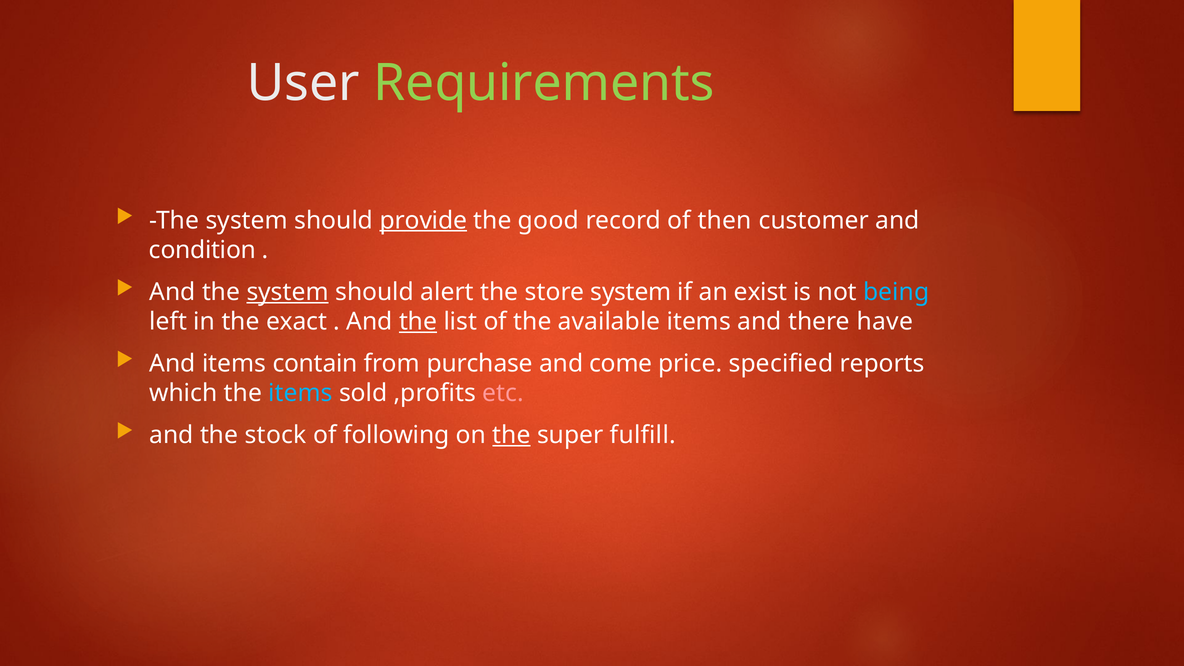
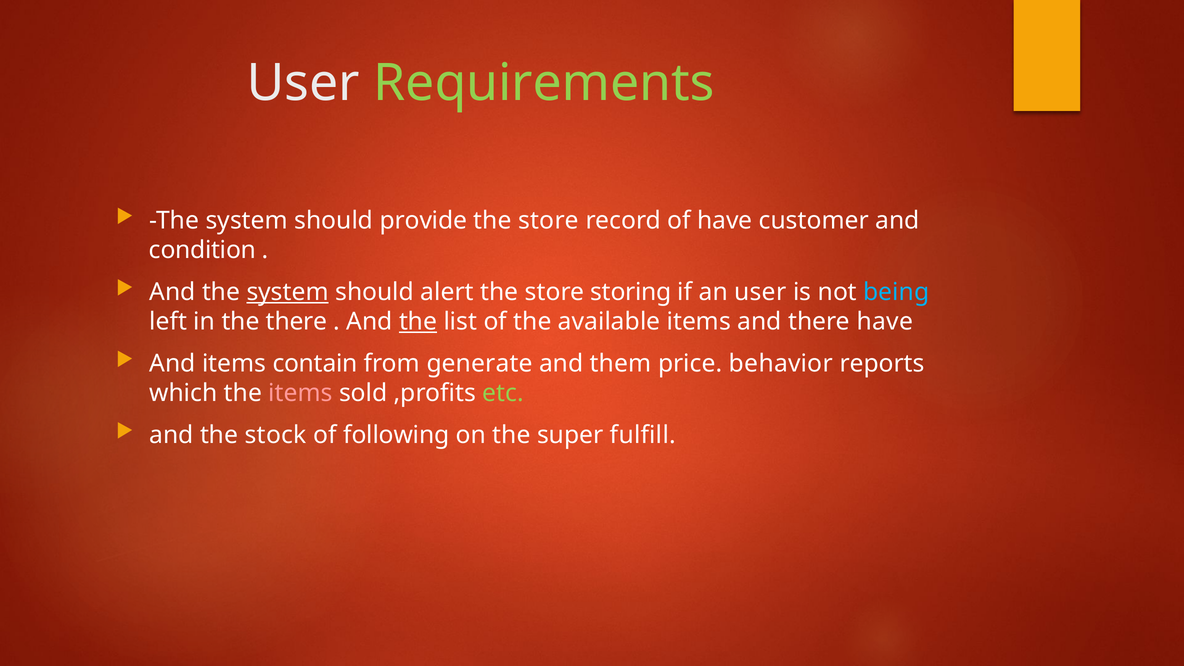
provide underline: present -> none
good at (548, 220): good -> store
of then: then -> have
store system: system -> storing
an exist: exist -> user
the exact: exact -> there
purchase: purchase -> generate
come: come -> them
specified: specified -> behavior
items at (301, 393) colour: light blue -> pink
etc colour: pink -> light green
the at (512, 435) underline: present -> none
